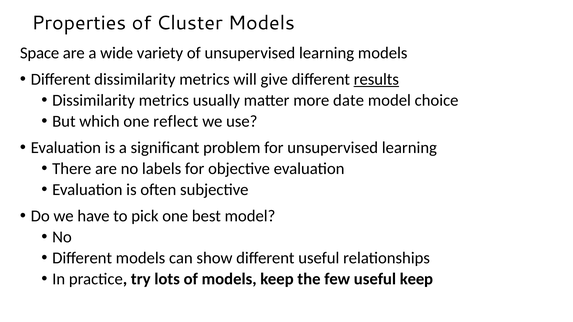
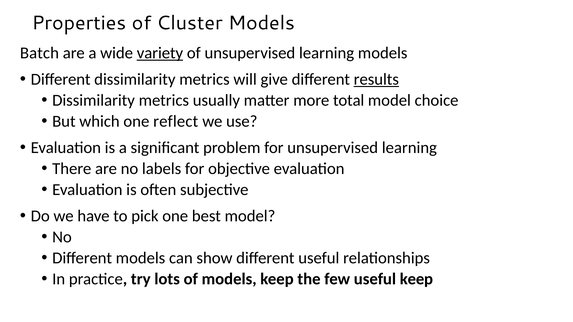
Space: Space -> Batch
variety underline: none -> present
date: date -> total
